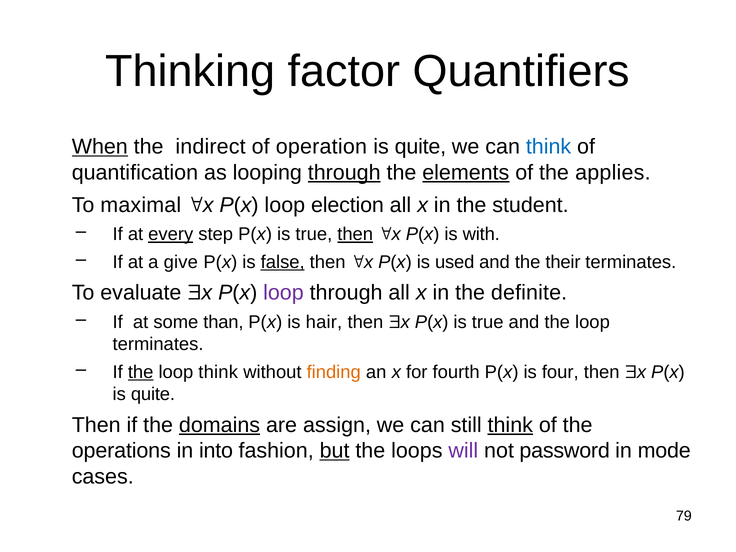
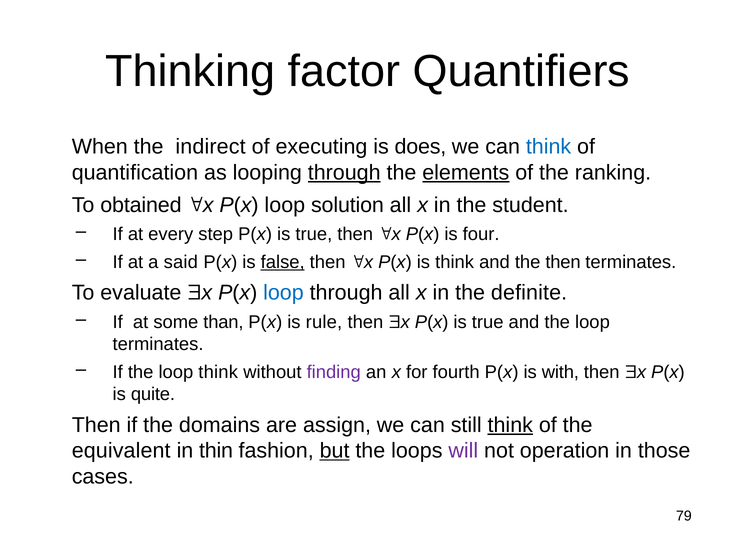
When underline: present -> none
operation: operation -> executing
quite at (420, 147): quite -> does
applies: applies -> ranking
maximal: maximal -> obtained
election: election -> solution
every underline: present -> none
then at (355, 234) underline: present -> none
with: with -> four
give: give -> said
is used: used -> think
the their: their -> then
loop at (283, 293) colour: purple -> blue
hair: hair -> rule
the at (141, 372) underline: present -> none
finding colour: orange -> purple
four: four -> with
domains underline: present -> none
operations: operations -> equivalent
into: into -> thin
password: password -> operation
mode: mode -> those
